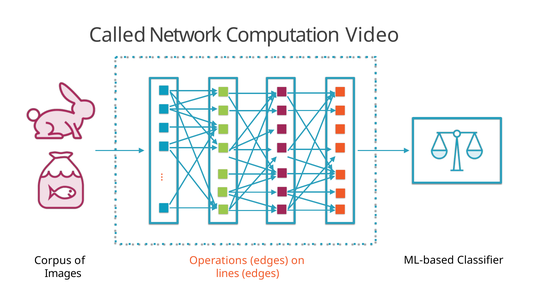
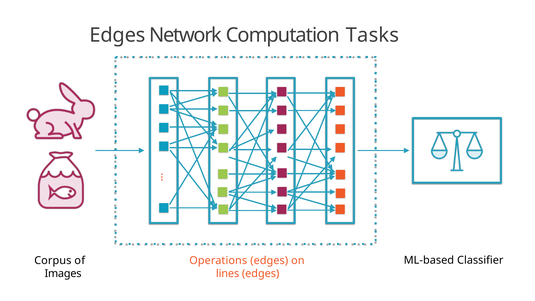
Called at (118, 35): Called -> Edges
Video: Video -> Tasks
